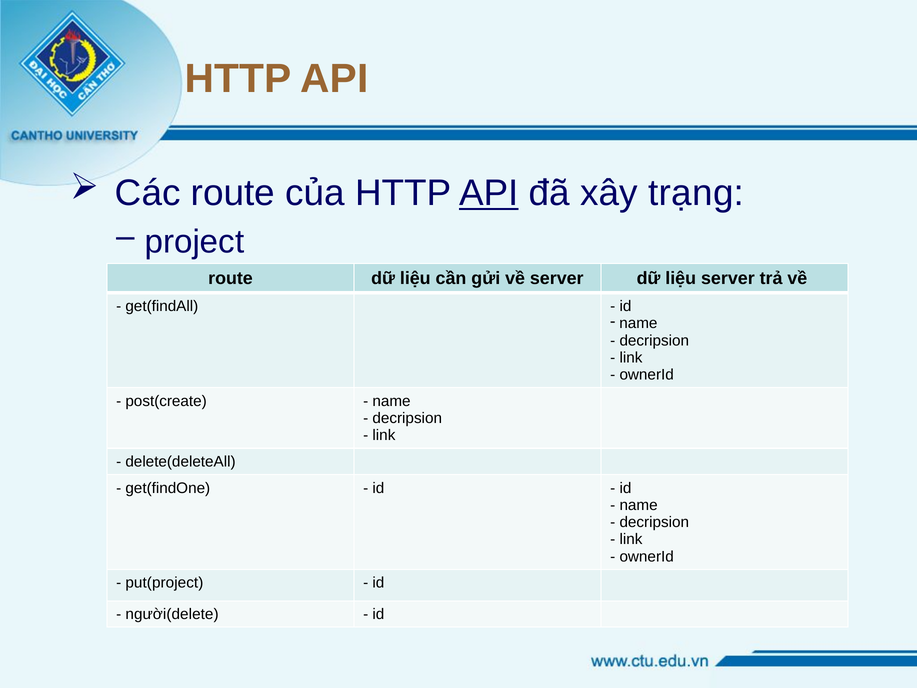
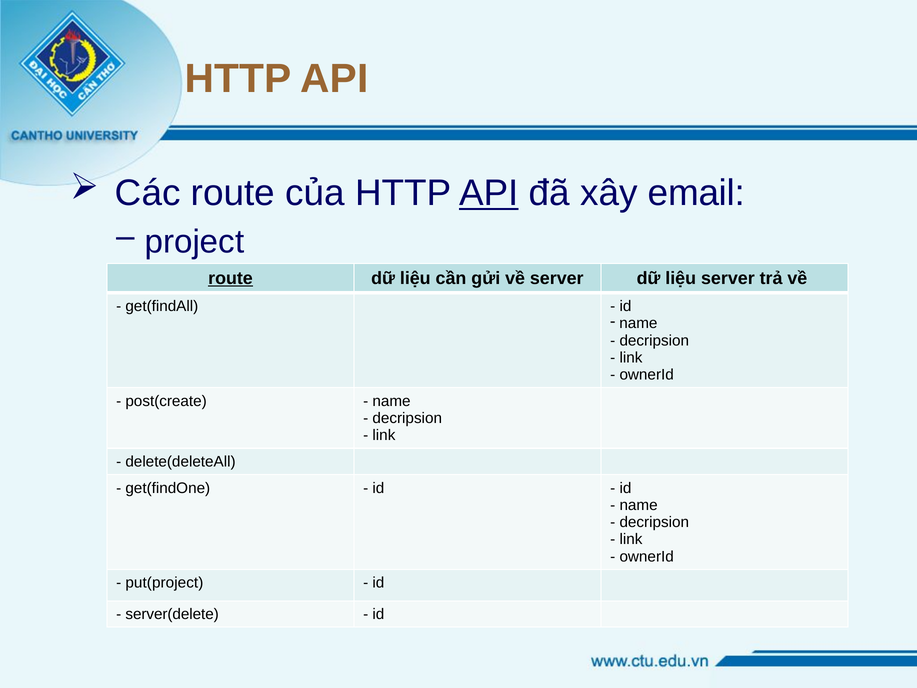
trạng: trạng -> email
route at (230, 278) underline: none -> present
người(delete: người(delete -> server(delete
